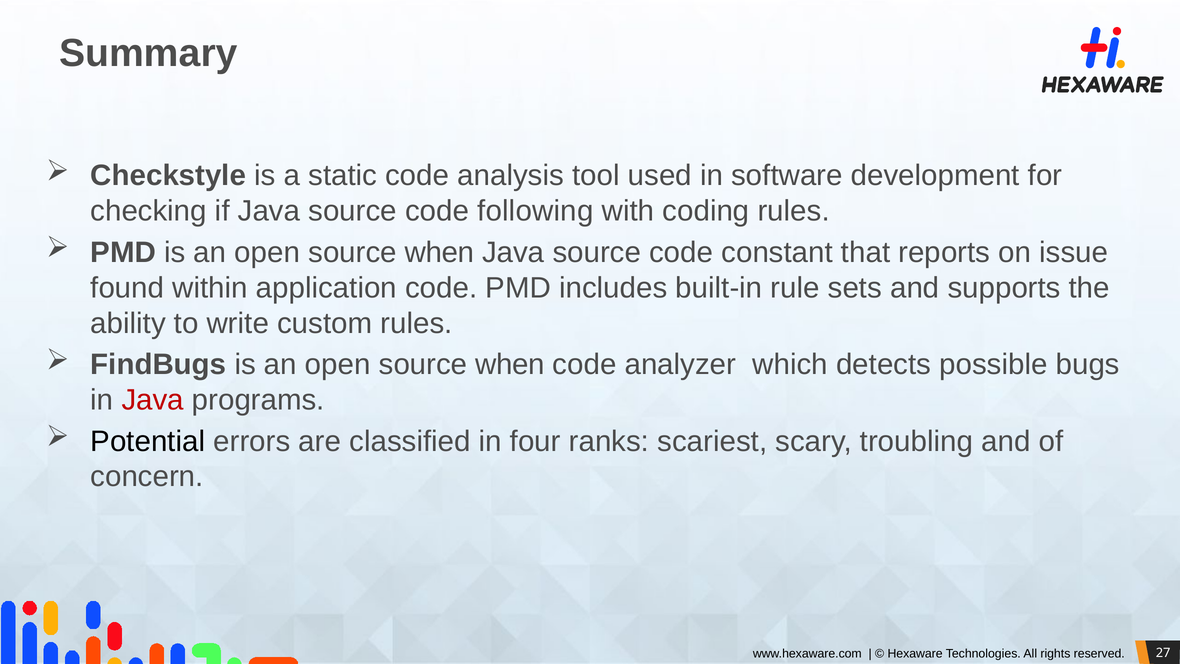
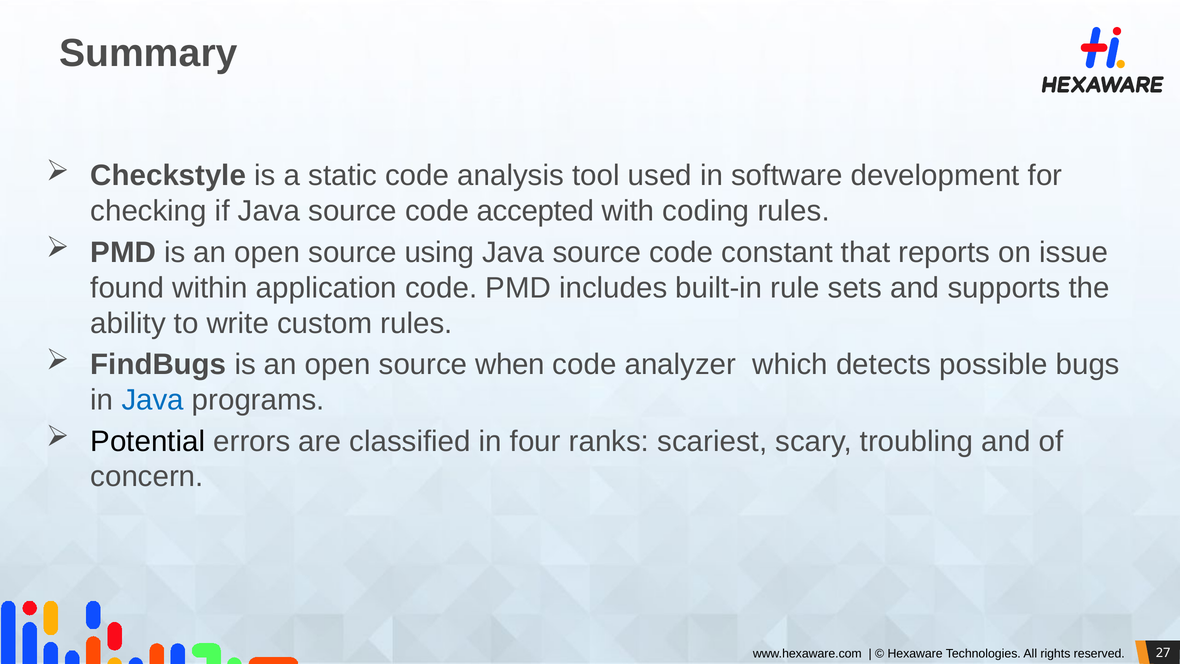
following: following -> accepted
when at (439, 252): when -> using
Java at (153, 400) colour: red -> blue
